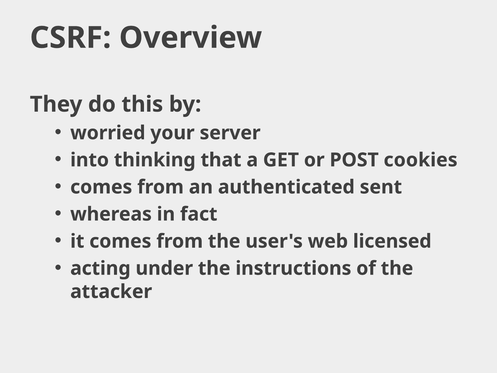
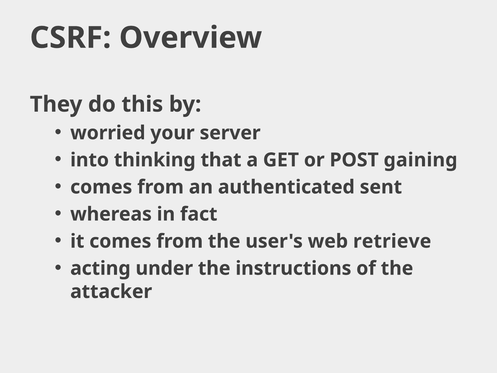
cookies: cookies -> gaining
licensed: licensed -> retrieve
